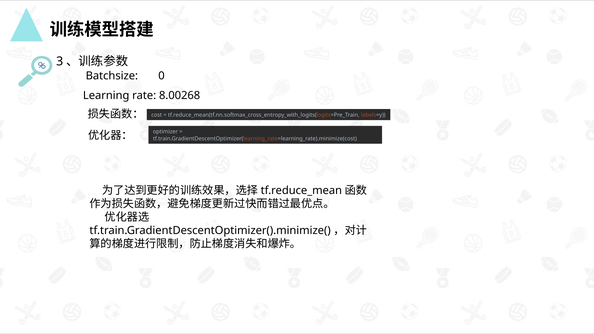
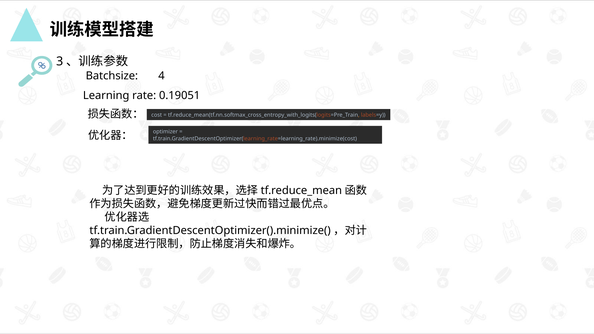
0: 0 -> 4
8.00268: 8.00268 -> 0.19051
